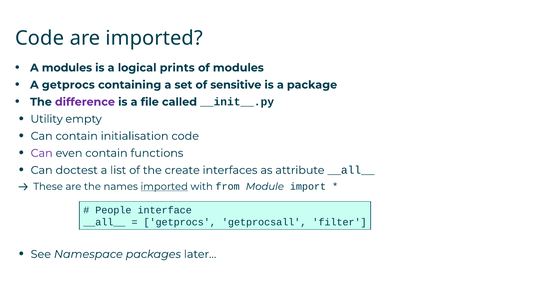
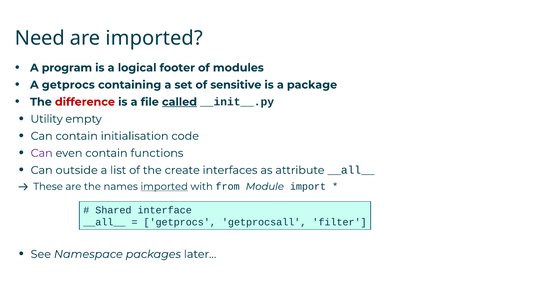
Code at (40, 38): Code -> Need
A modules: modules -> program
prints: prints -> footer
difference colour: purple -> red
called underline: none -> present
doctest: doctest -> outside
People: People -> Shared
